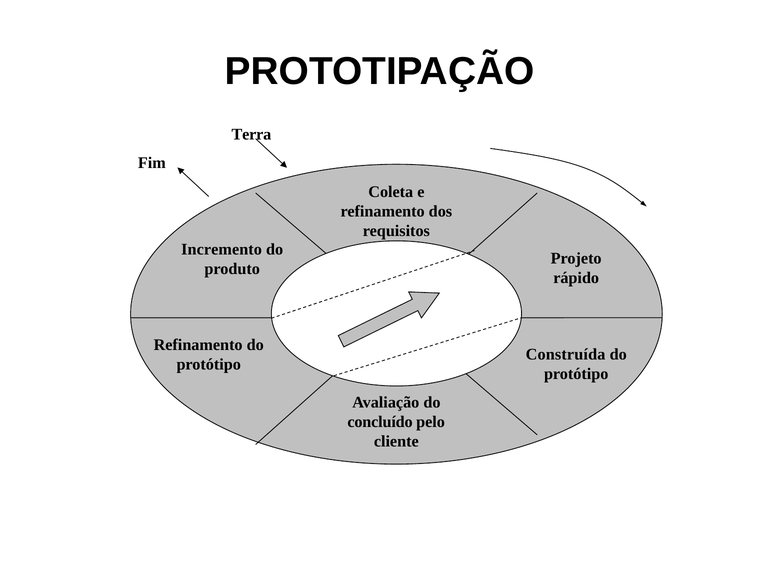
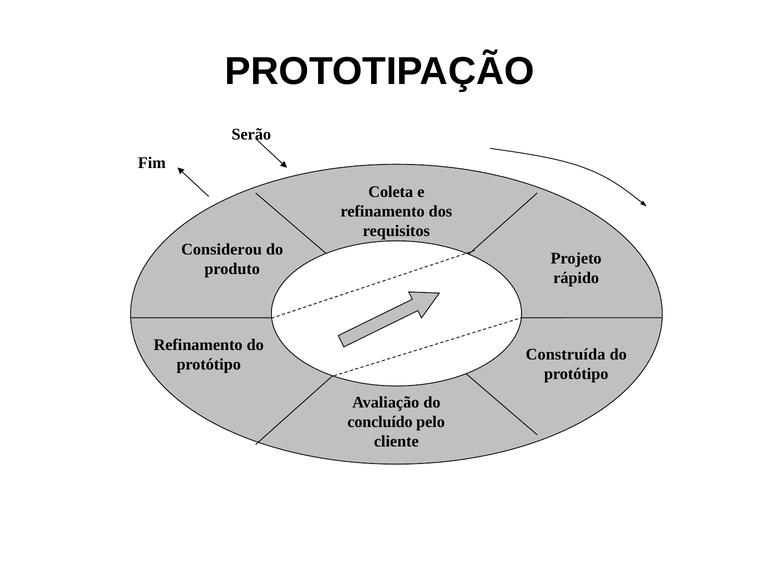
Terra: Terra -> Serão
Incremento: Incremento -> Considerou
